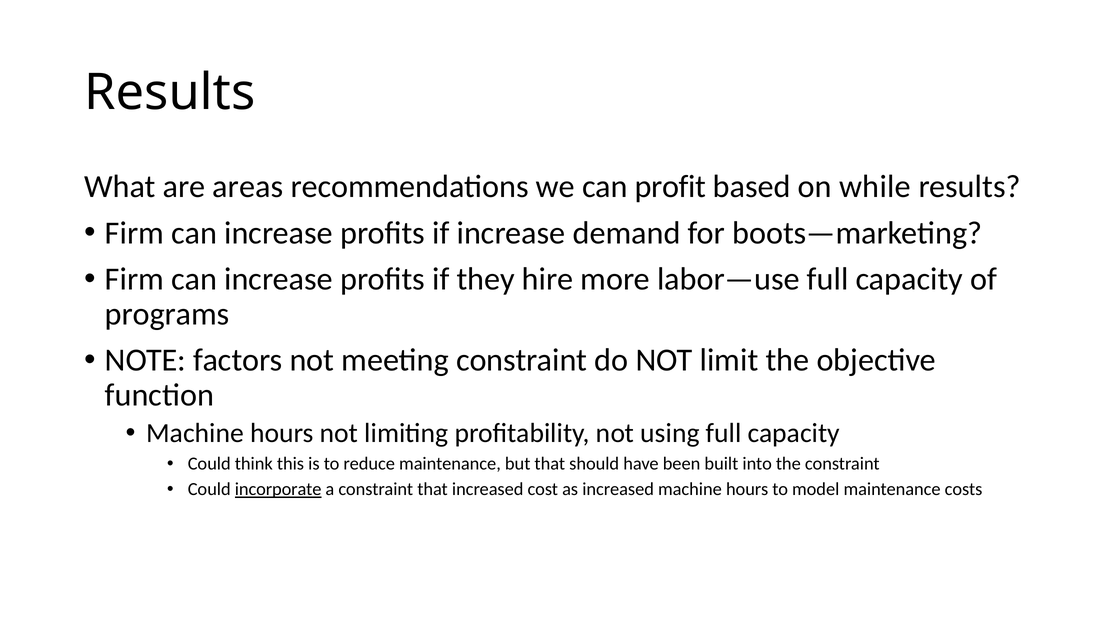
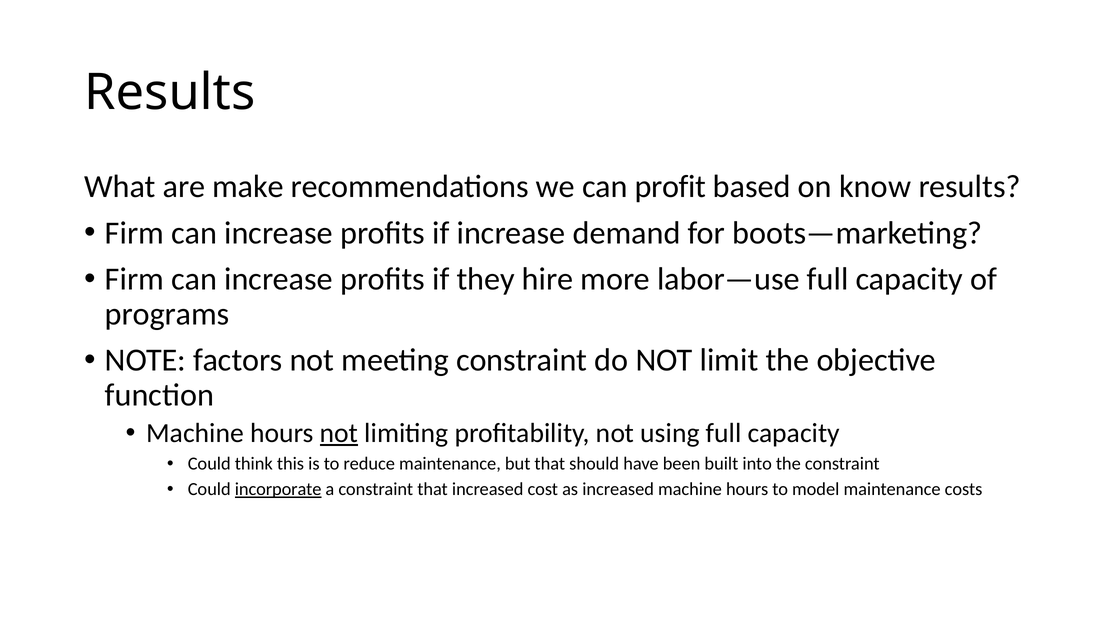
areas: areas -> make
while: while -> know
not at (339, 434) underline: none -> present
